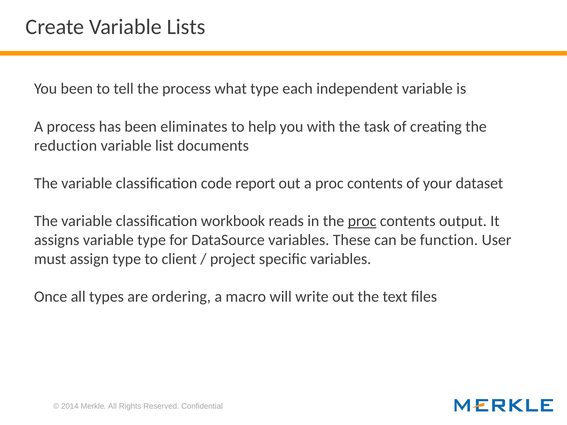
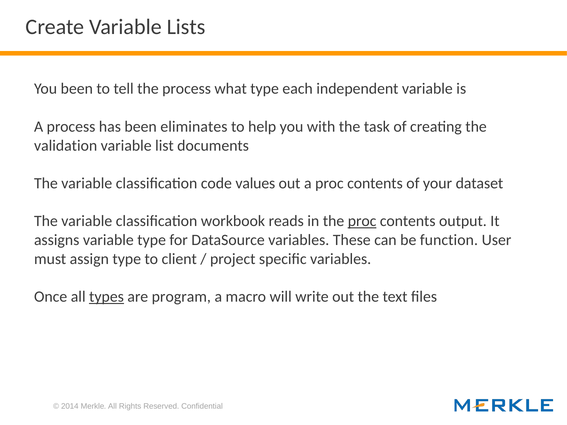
reduction: reduction -> validation
report: report -> values
types underline: none -> present
ordering: ordering -> program
